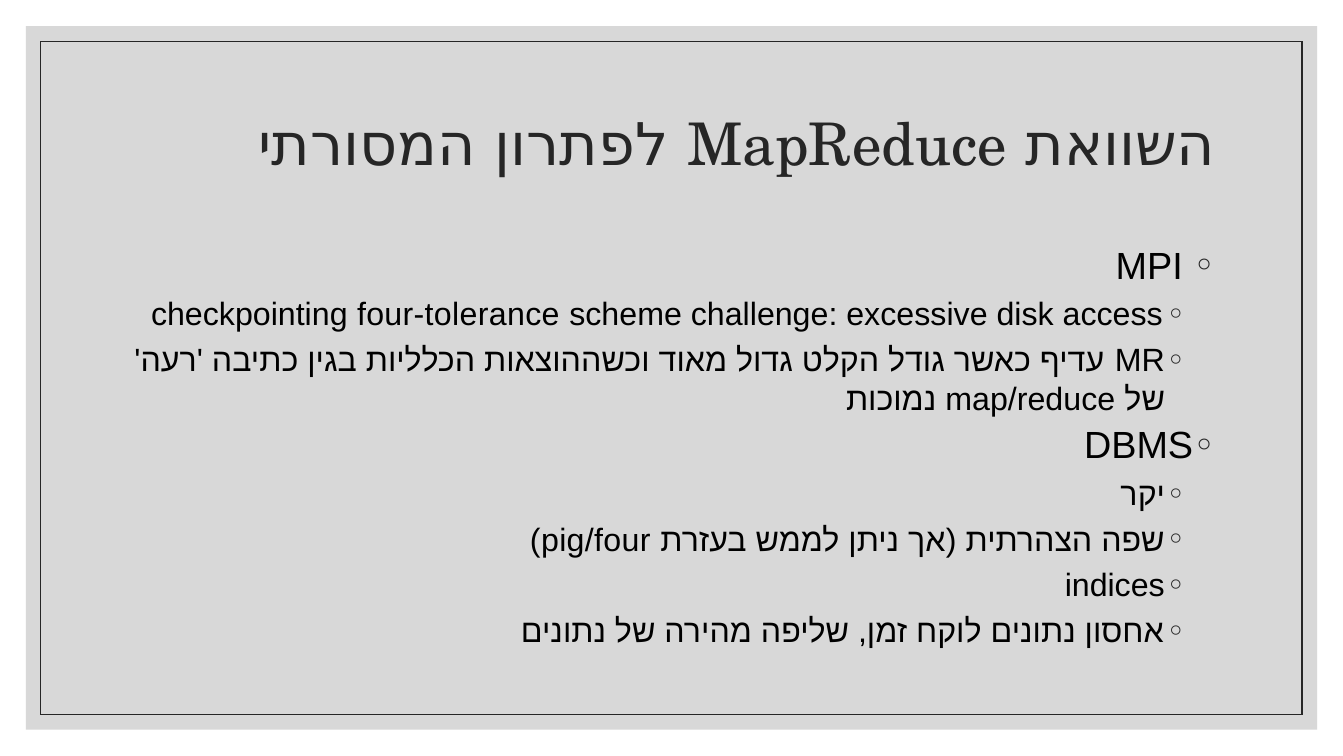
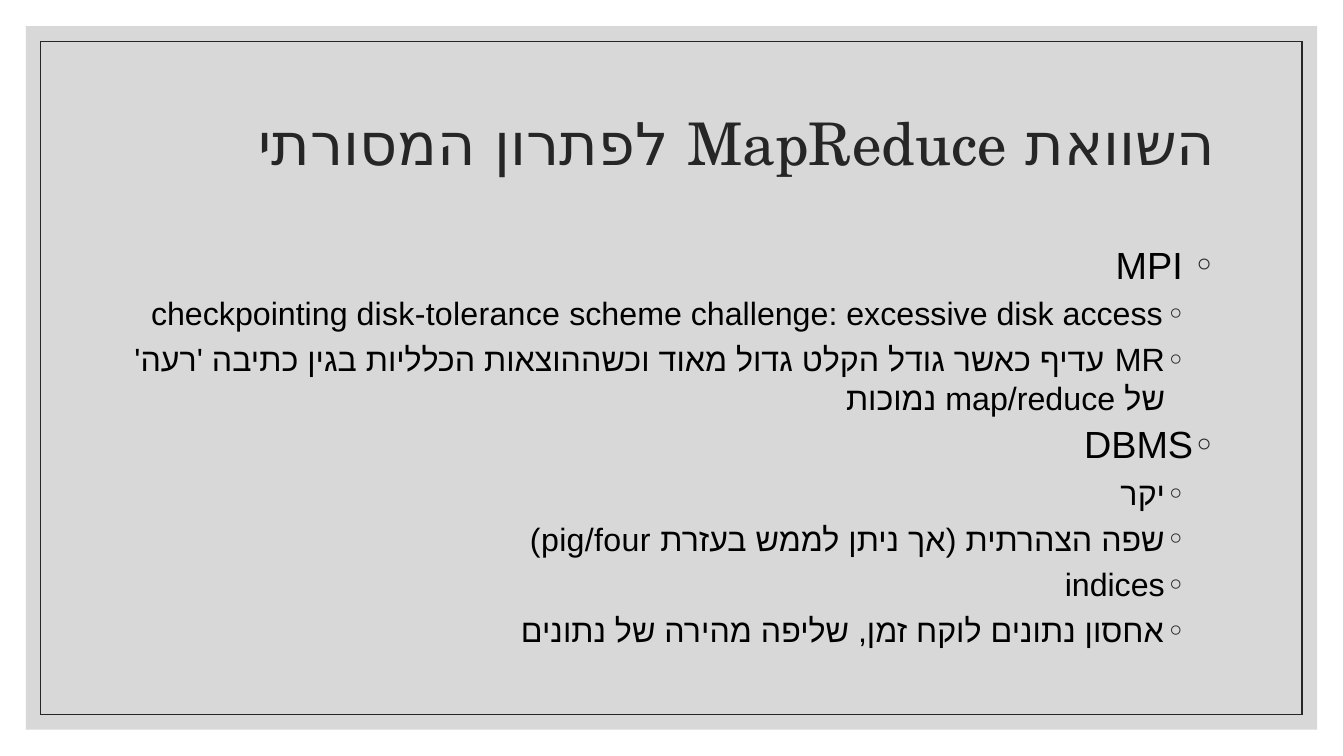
four-tolerance: four-tolerance -> disk-tolerance
